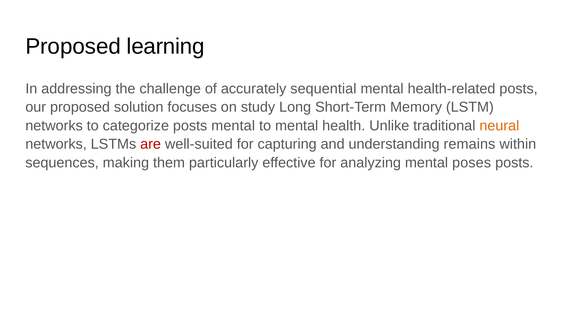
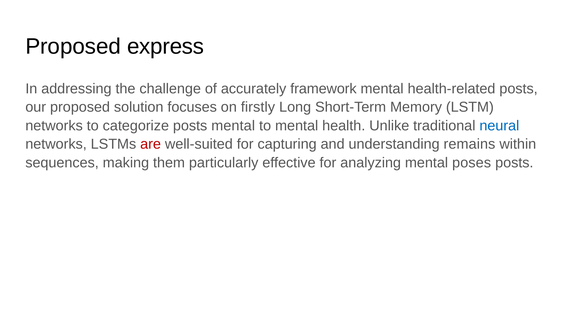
learning: learning -> express
sequential: sequential -> framework
study: study -> firstly
neural colour: orange -> blue
